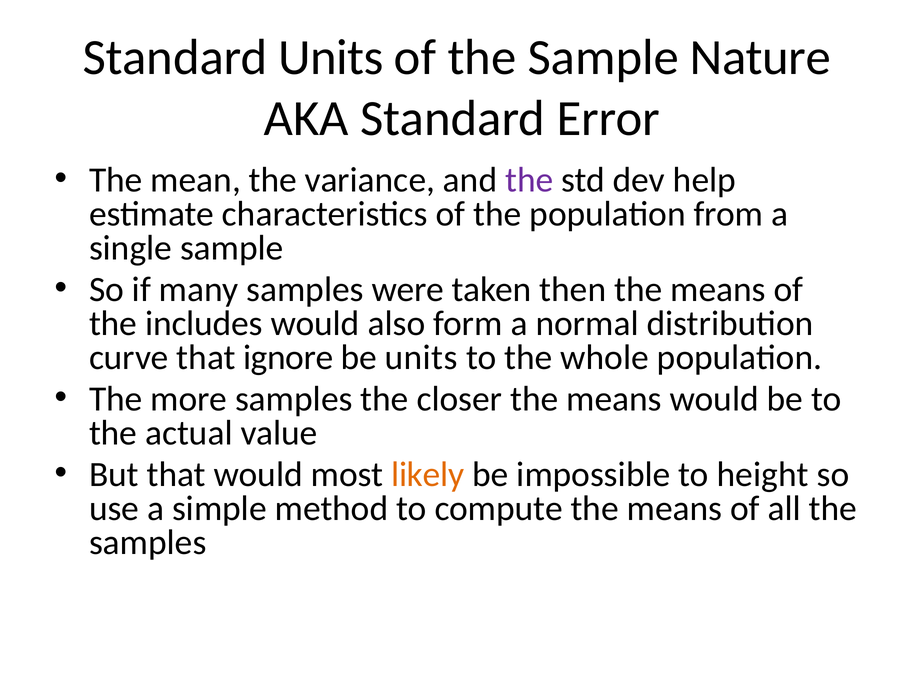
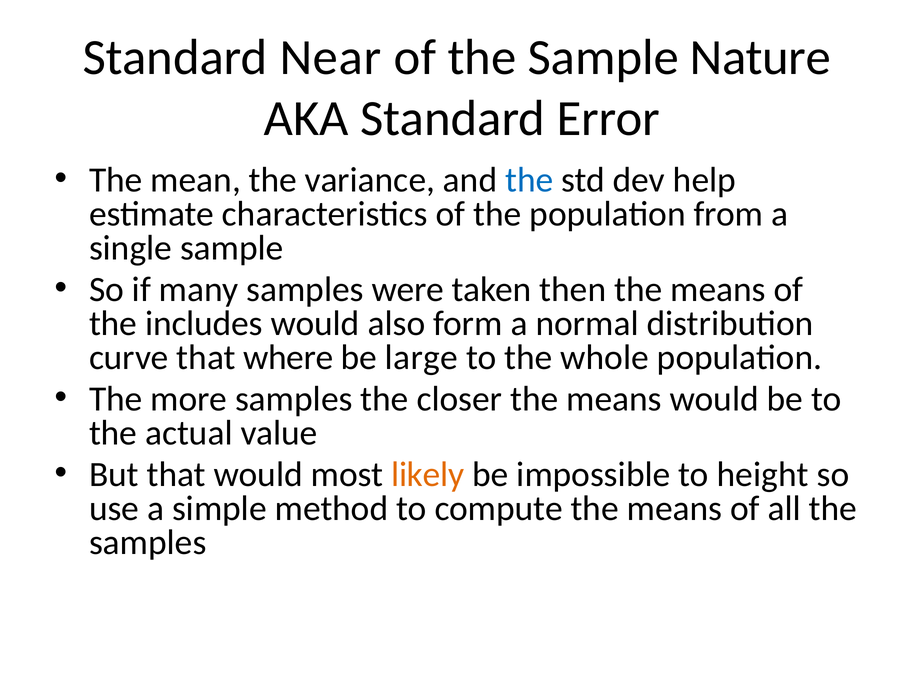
Standard Units: Units -> Near
the at (529, 180) colour: purple -> blue
ignore: ignore -> where
be units: units -> large
